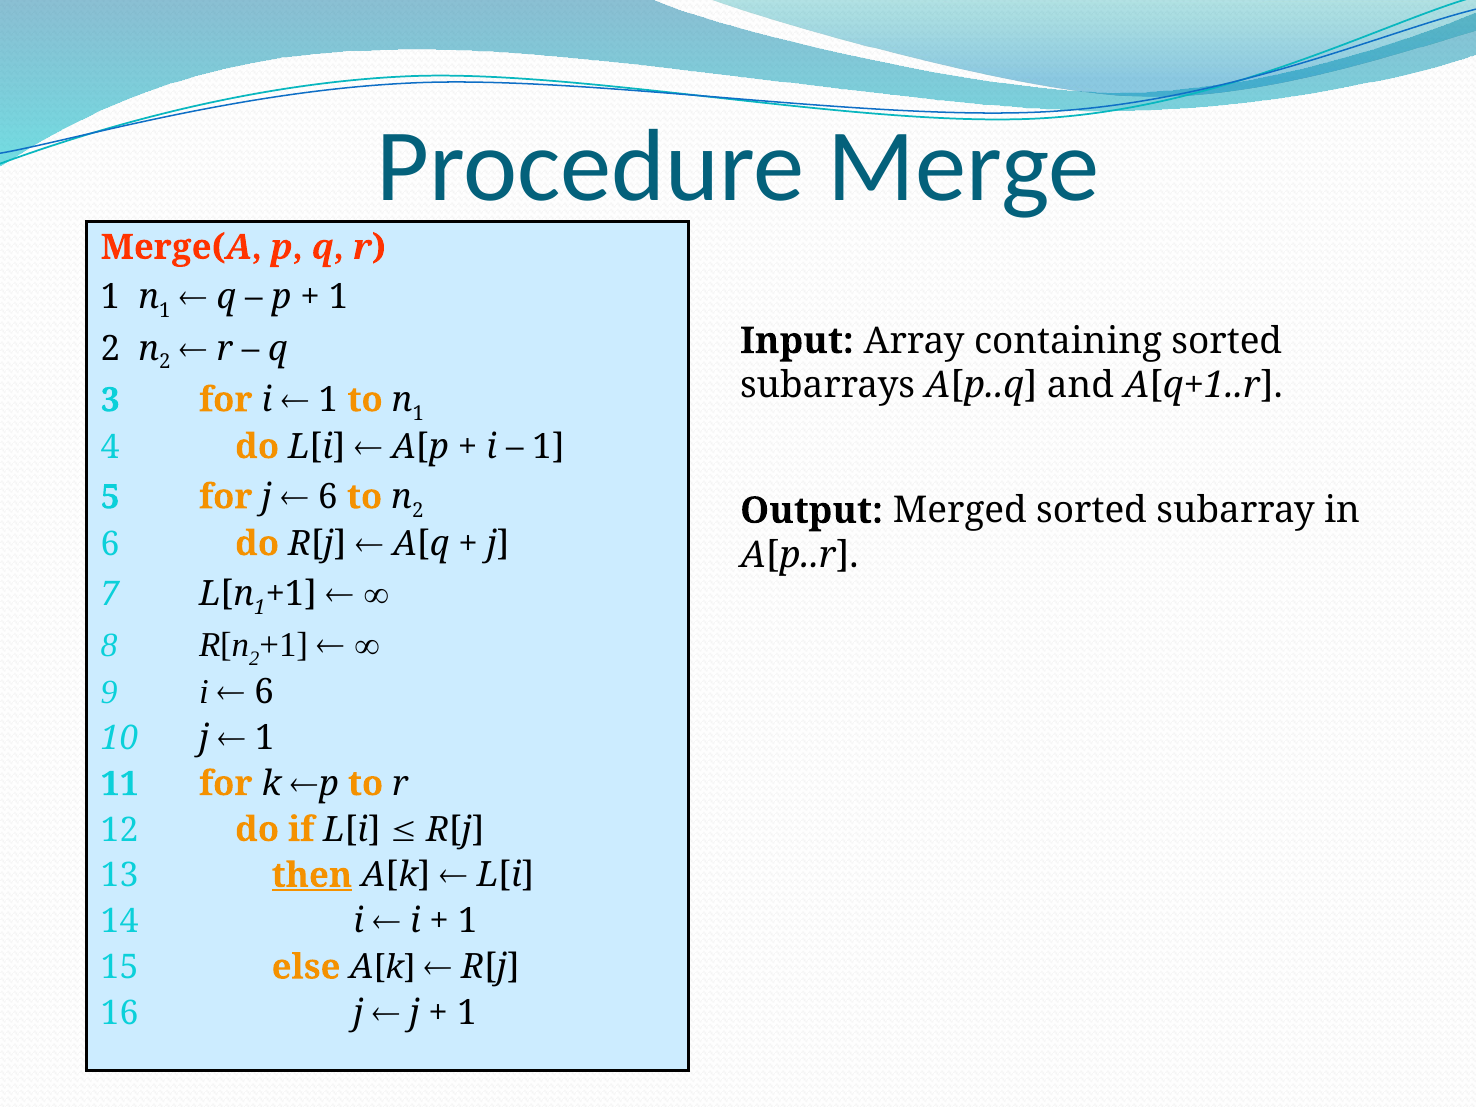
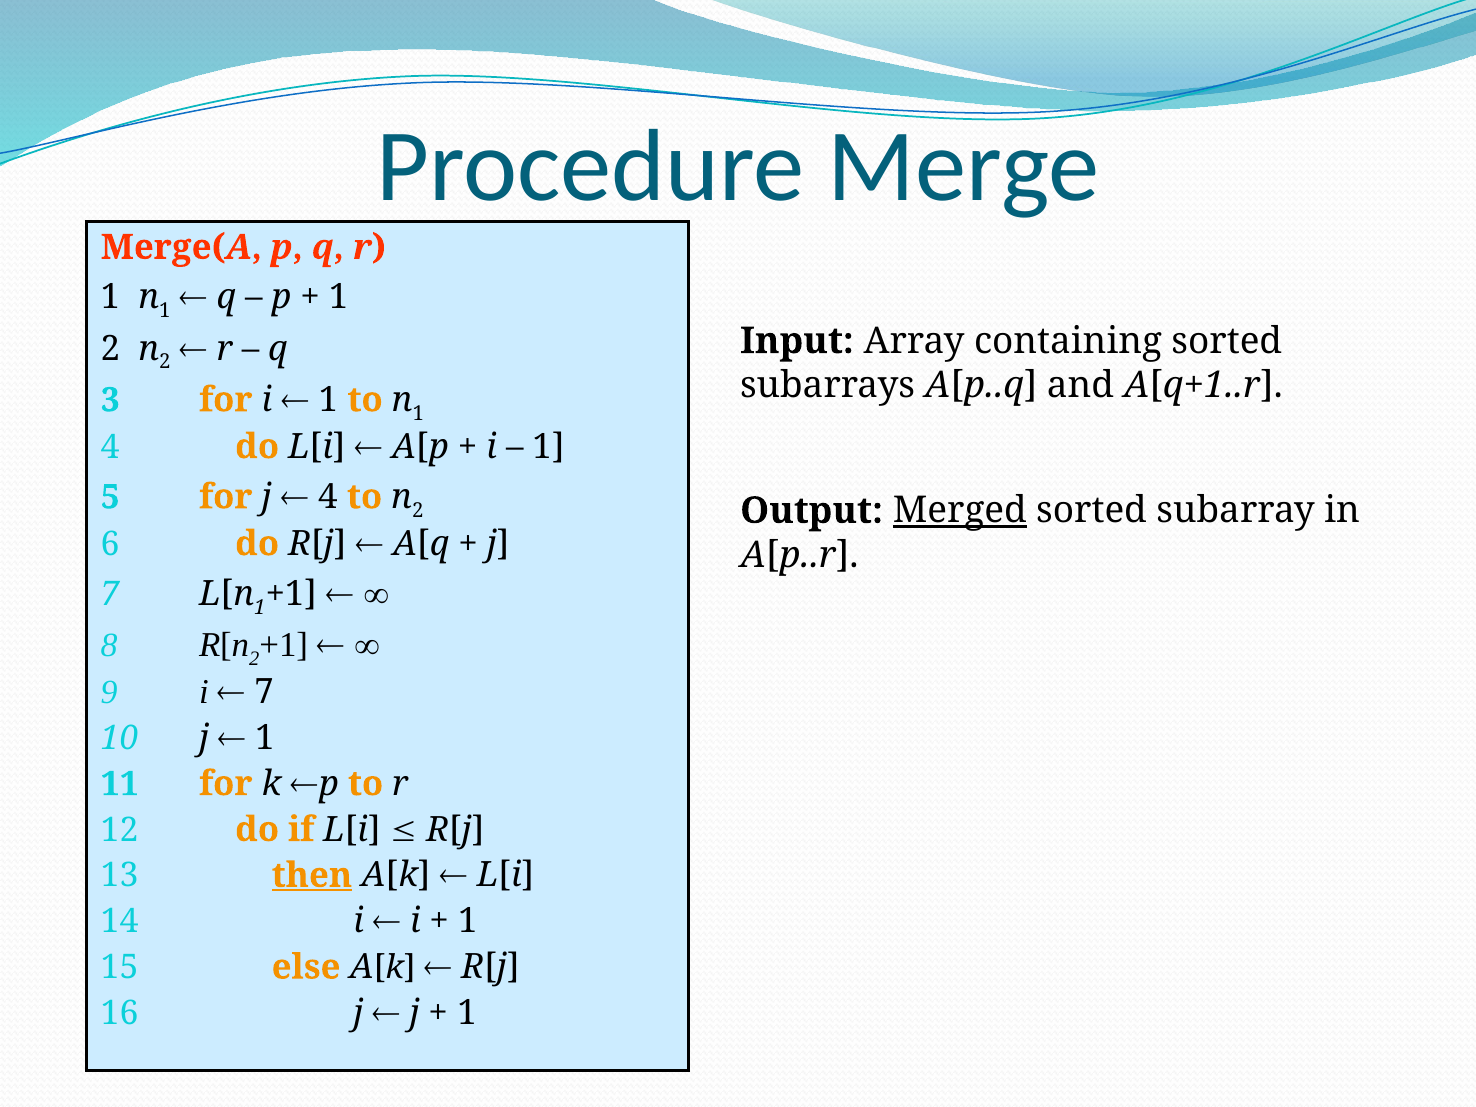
6 at (328, 497): 6 -> 4
Merged underline: none -> present
6 at (264, 692): 6 -> 7
